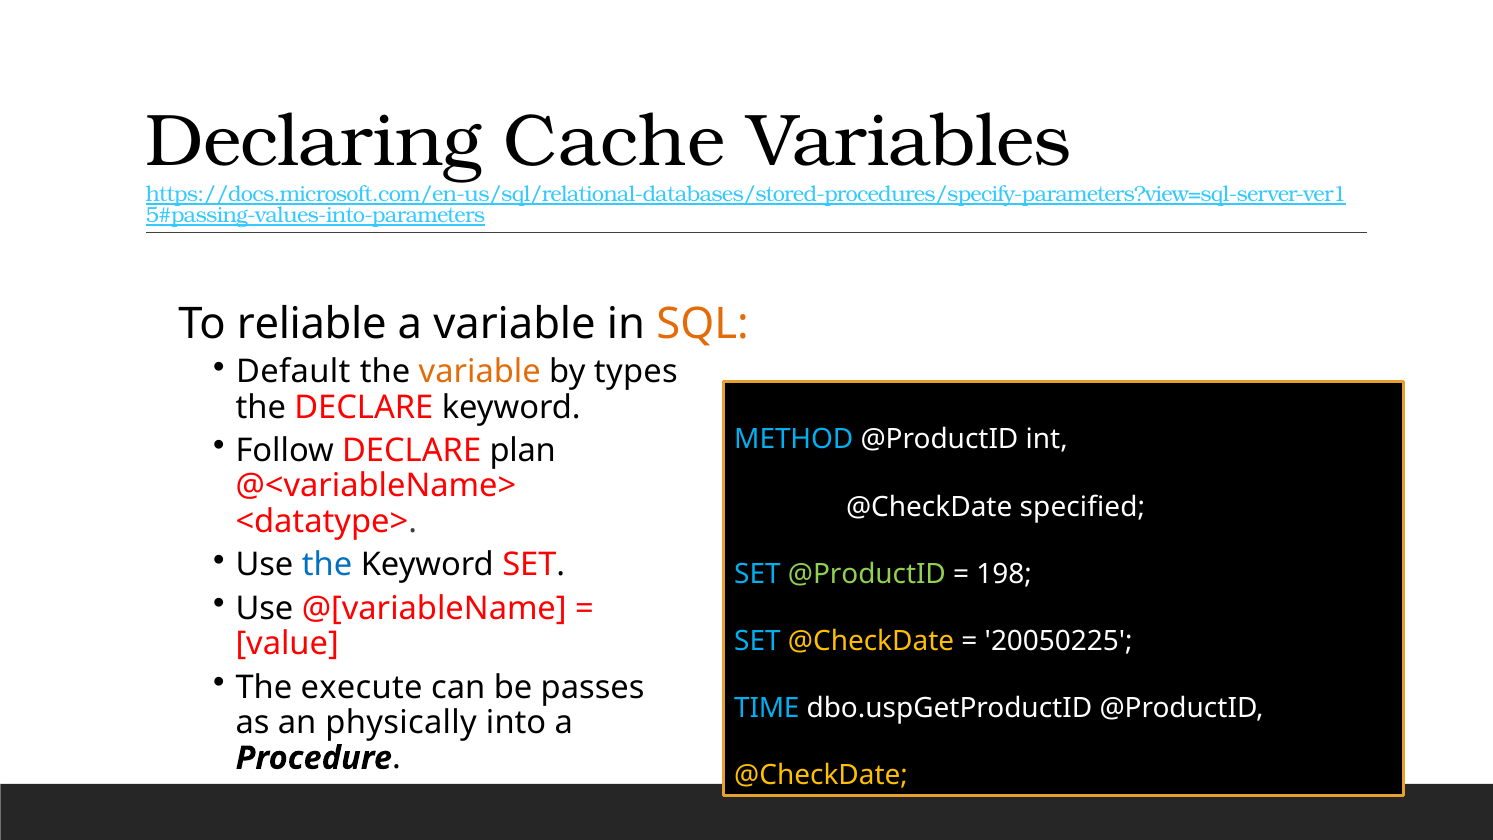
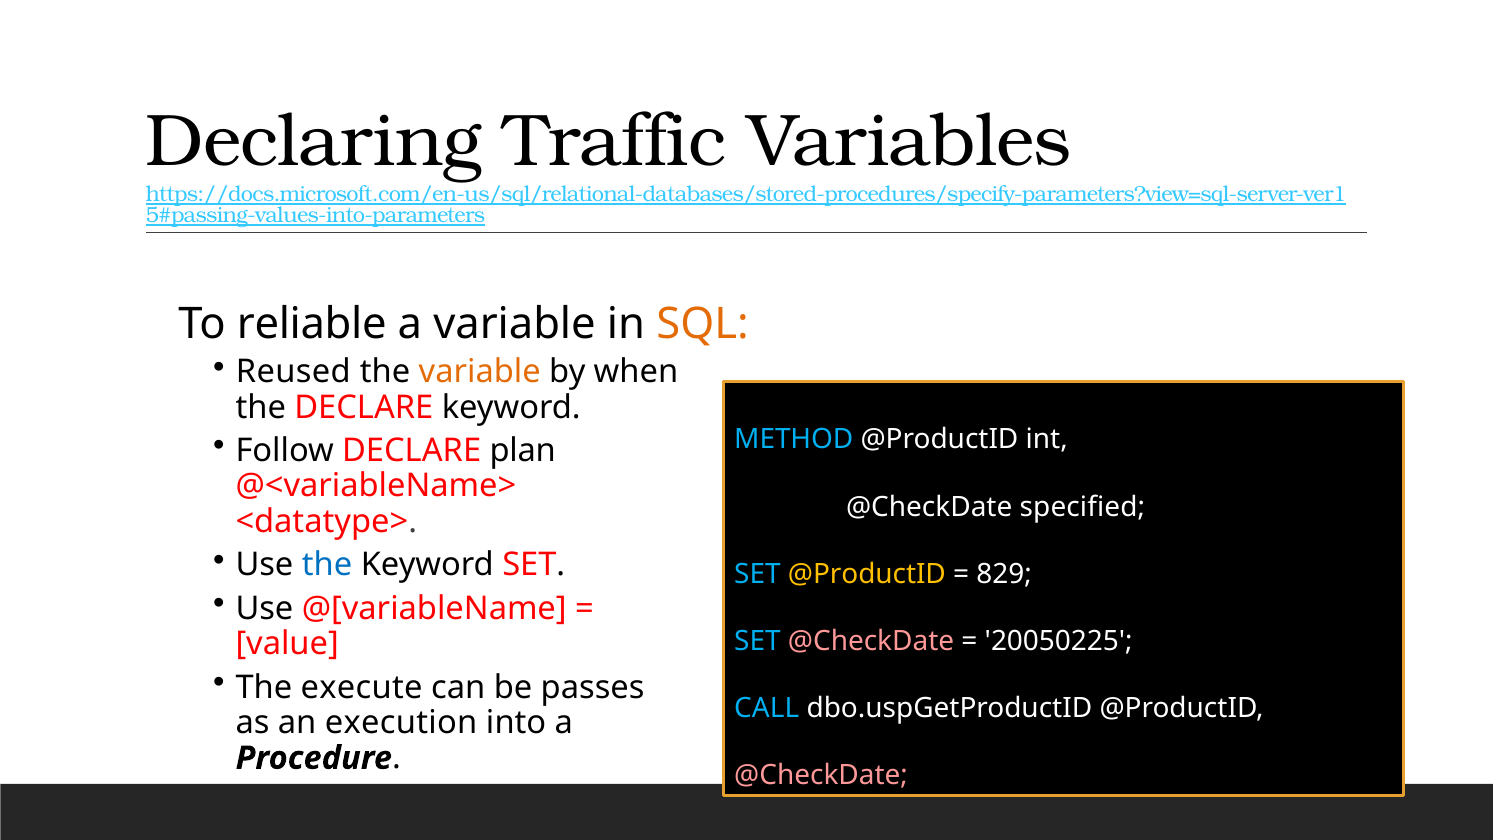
Cache: Cache -> Traffic
Default: Default -> Reused
types: types -> when
@ProductID at (867, 574) colour: light green -> yellow
198: 198 -> 829
@CheckDate at (871, 641) colour: yellow -> pink
TIME: TIME -> CALL
physically: physically -> execution
@CheckDate at (821, 775) colour: yellow -> pink
